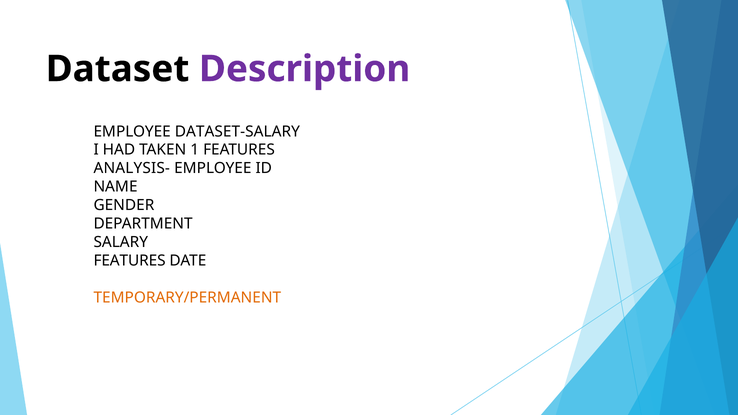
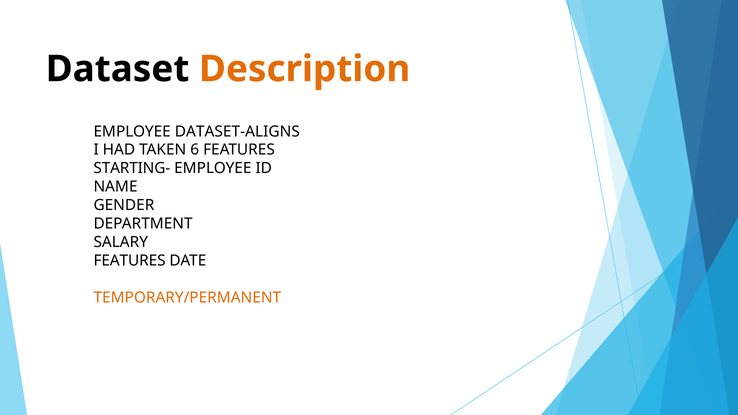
Description colour: purple -> orange
DATASET-SALARY: DATASET-SALARY -> DATASET-ALIGNS
1: 1 -> 6
ANALYSIS-: ANALYSIS- -> STARTING-
